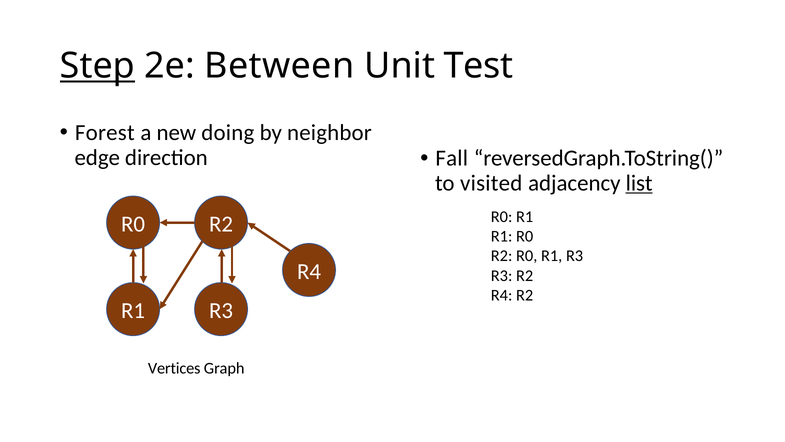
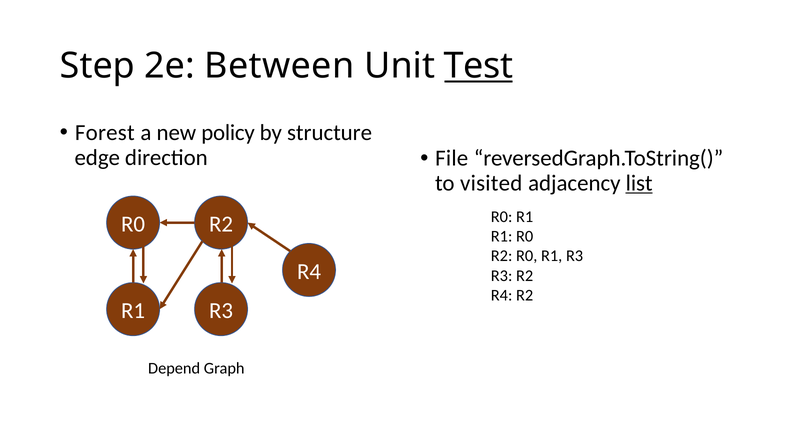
Step underline: present -> none
Test underline: none -> present
doing: doing -> policy
neighbor: neighbor -> structure
Fall: Fall -> File
Vertices: Vertices -> Depend
